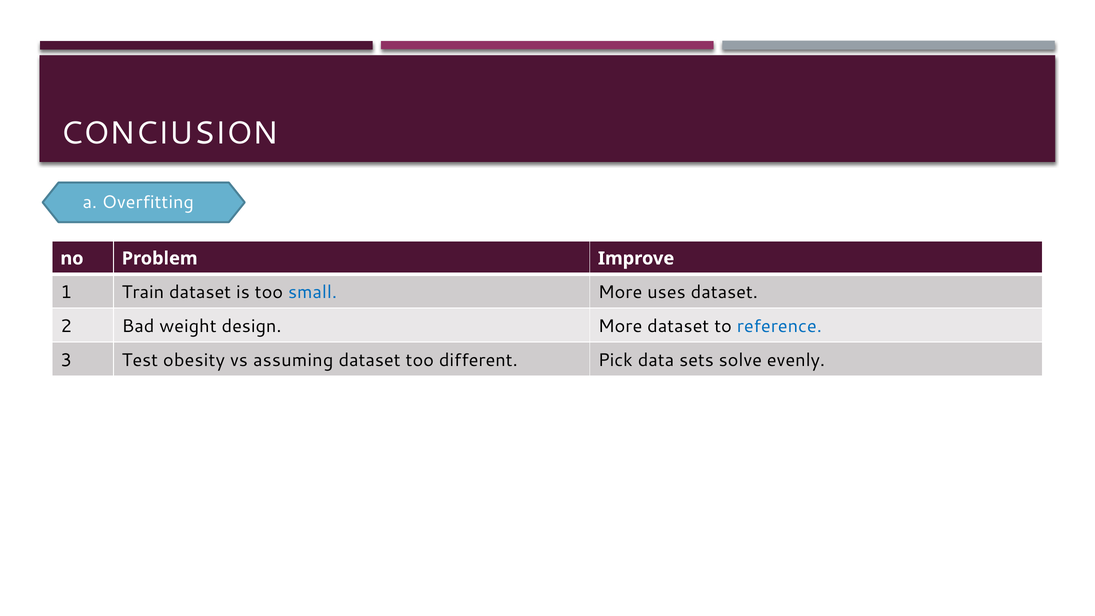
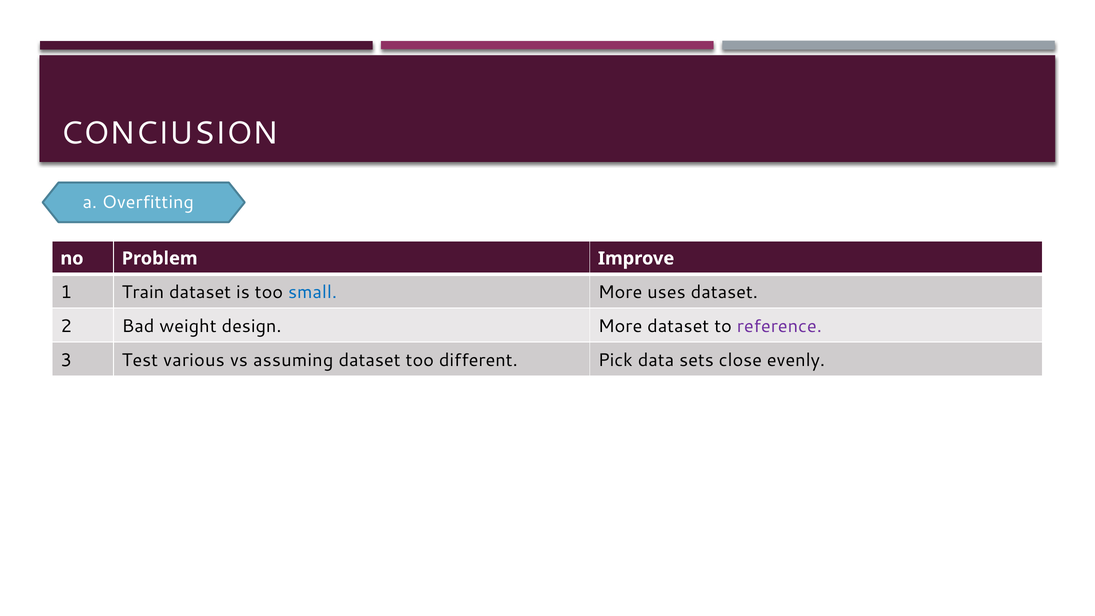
reference colour: blue -> purple
obesity: obesity -> various
solve: solve -> close
